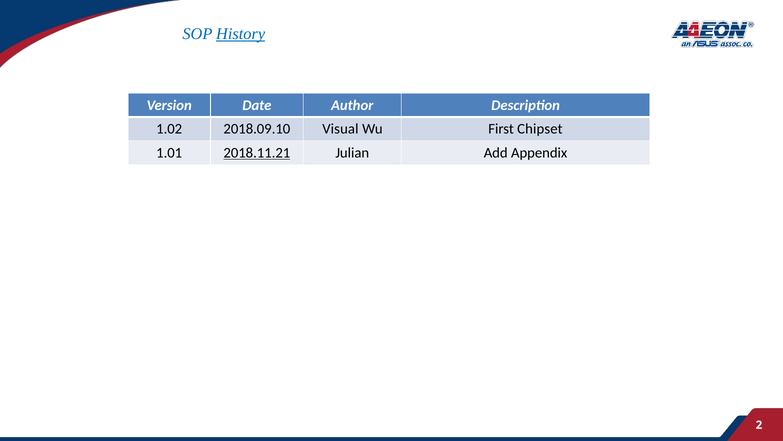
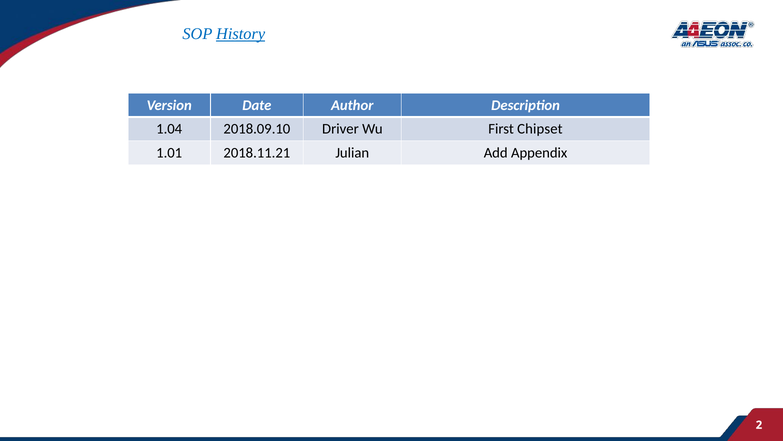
1.02: 1.02 -> 1.04
Visual: Visual -> Driver
2018.11.21 underline: present -> none
